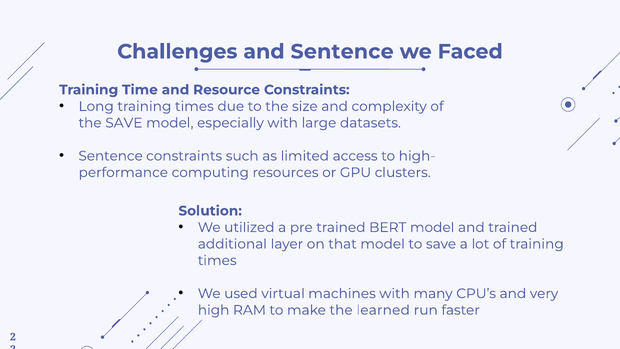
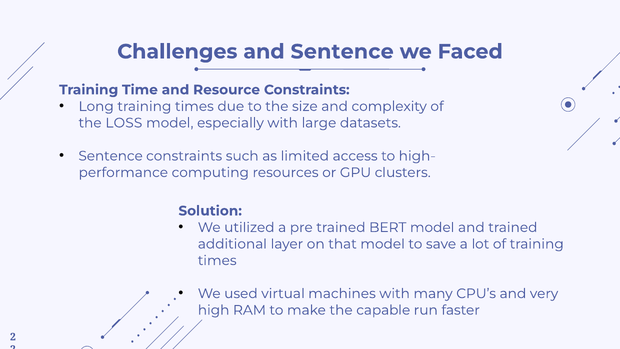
the SAVE: SAVE -> LOSS
learned: learned -> capable
